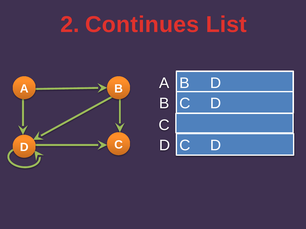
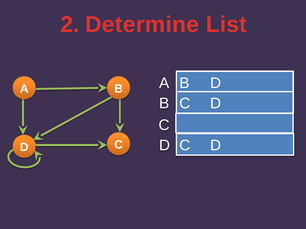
Continues: Continues -> Determine
